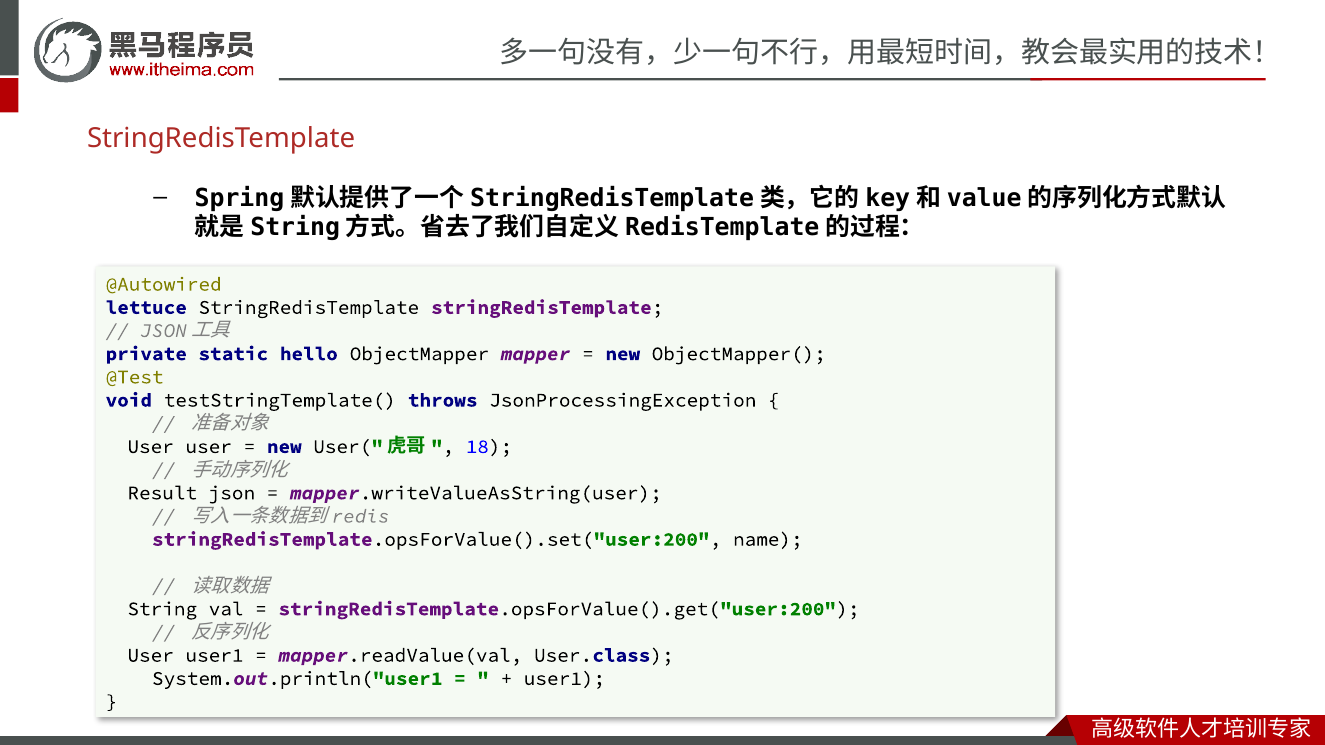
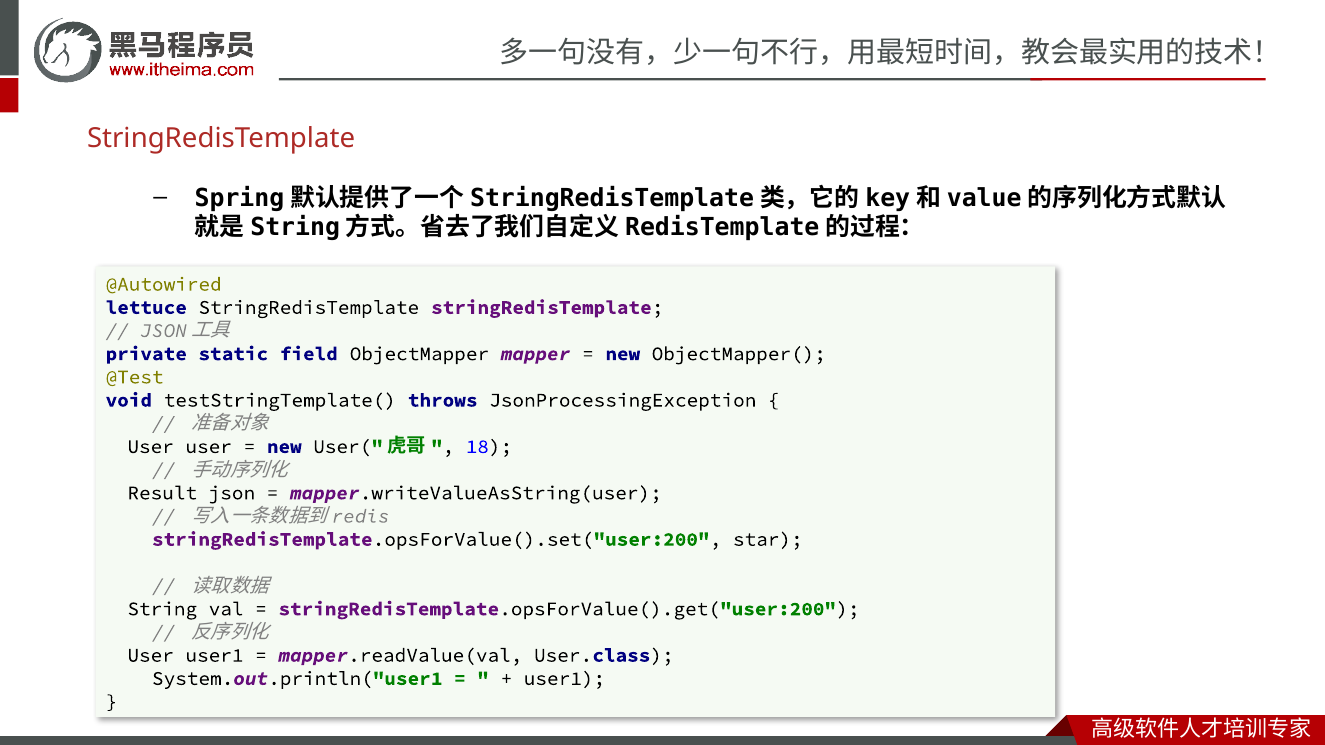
hello: hello -> field
name: name -> star
